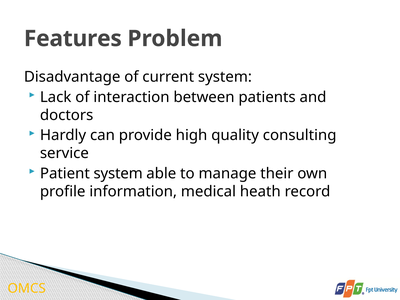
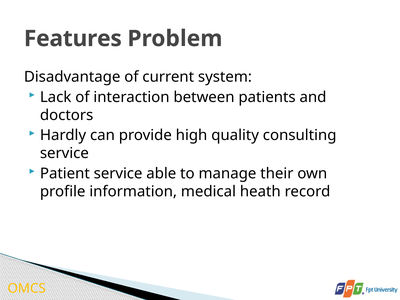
Patient system: system -> service
